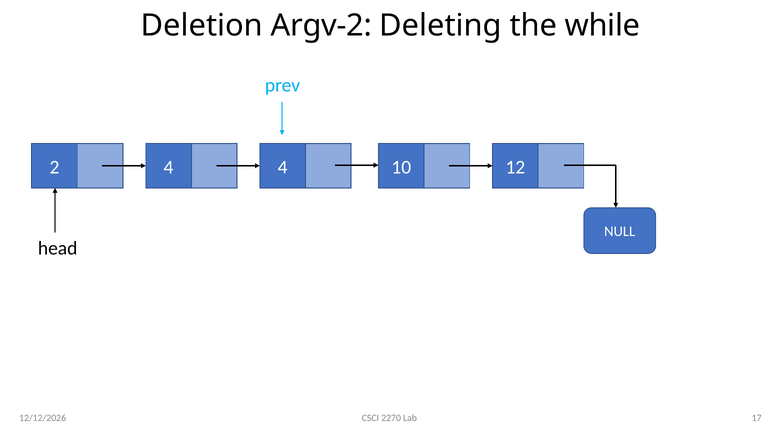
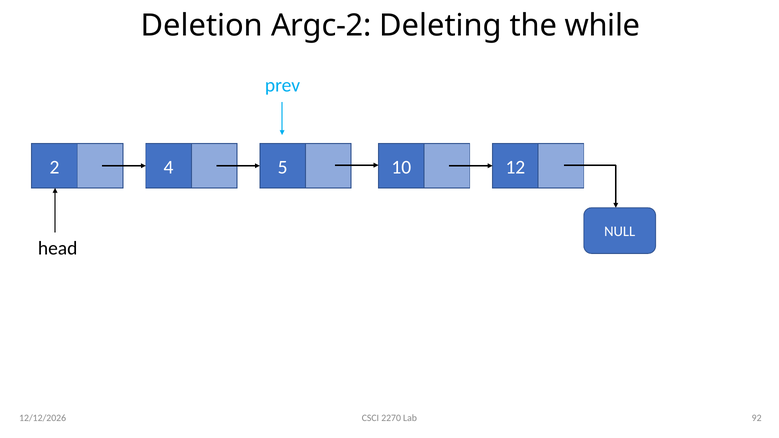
Argv-2: Argv-2 -> Argc-2
4 4: 4 -> 5
17: 17 -> 92
